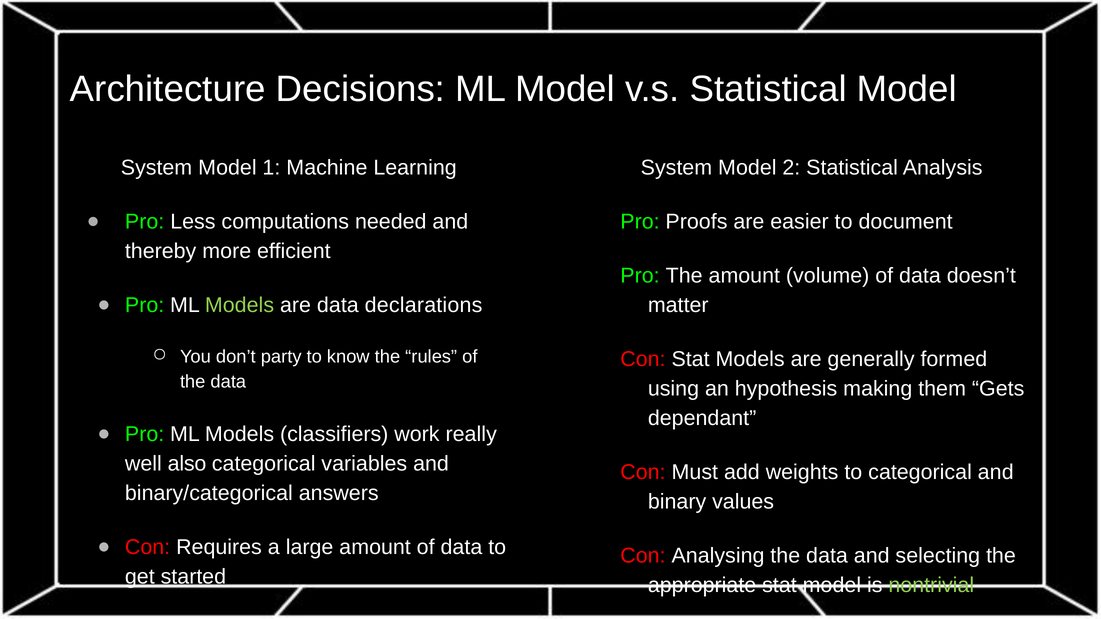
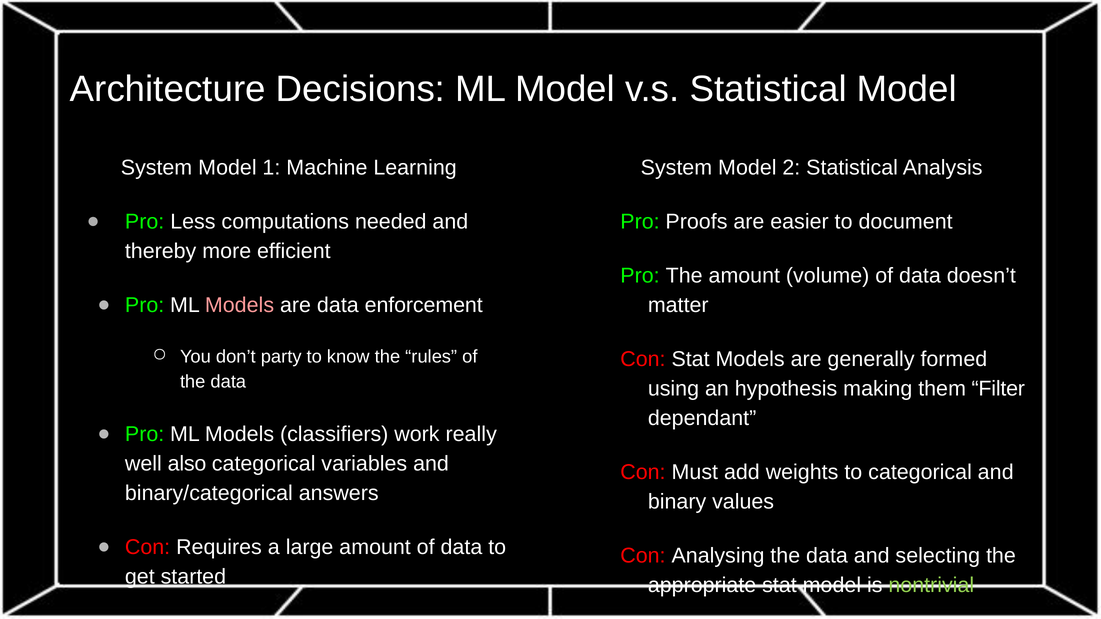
Models at (240, 305) colour: light green -> pink
declarations: declarations -> enforcement
Gets: Gets -> Filter
